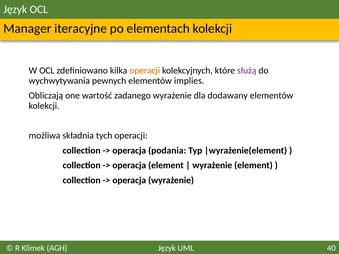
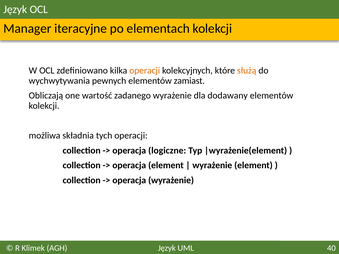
służą colour: purple -> orange
implies: implies -> zamiast
podania: podania -> logiczne
